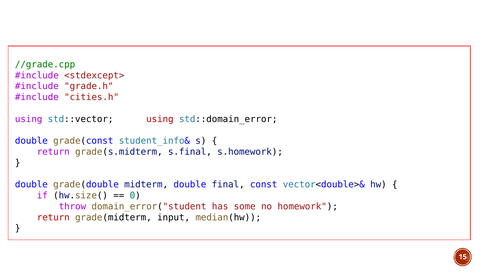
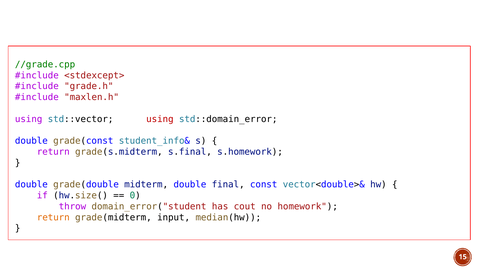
cities.h: cities.h -> maxlen.h
some: some -> cout
return at (53, 217) colour: red -> orange
